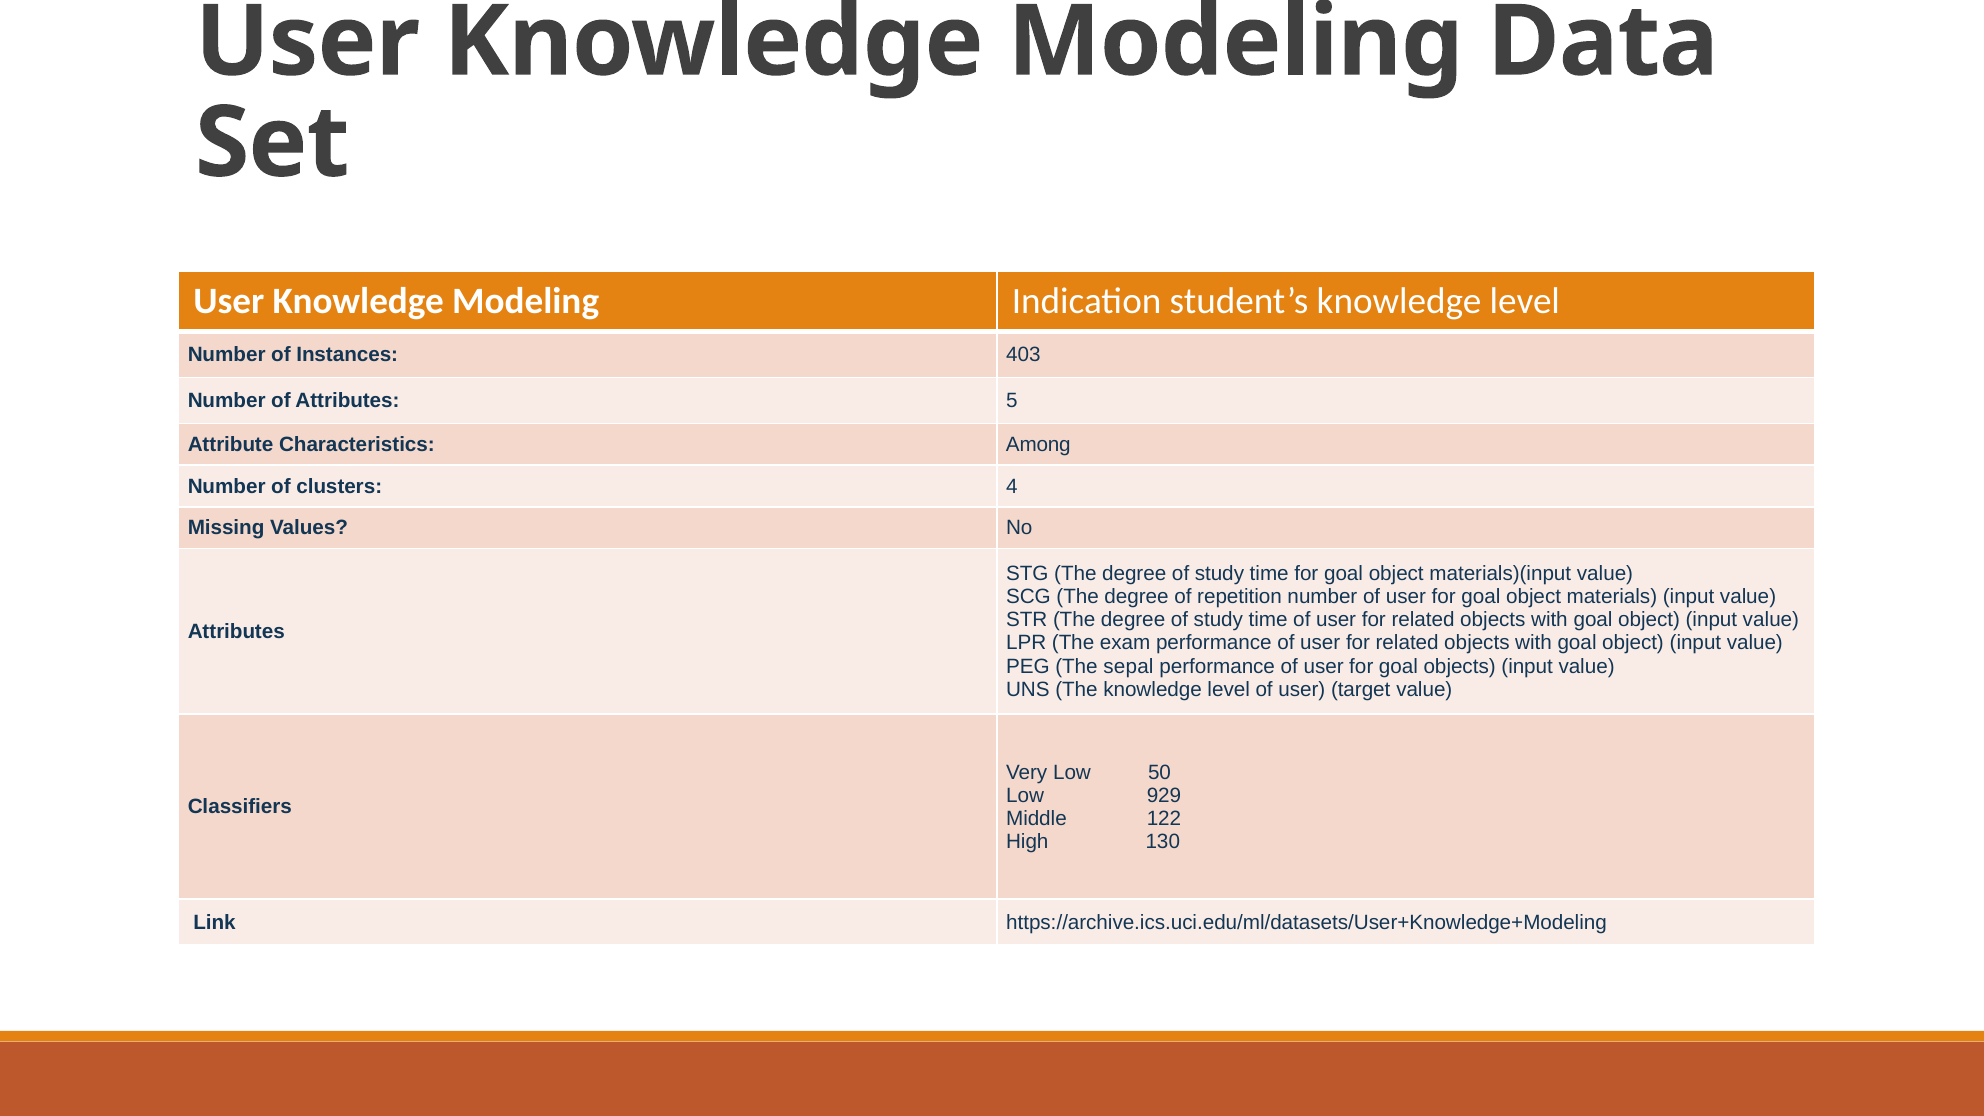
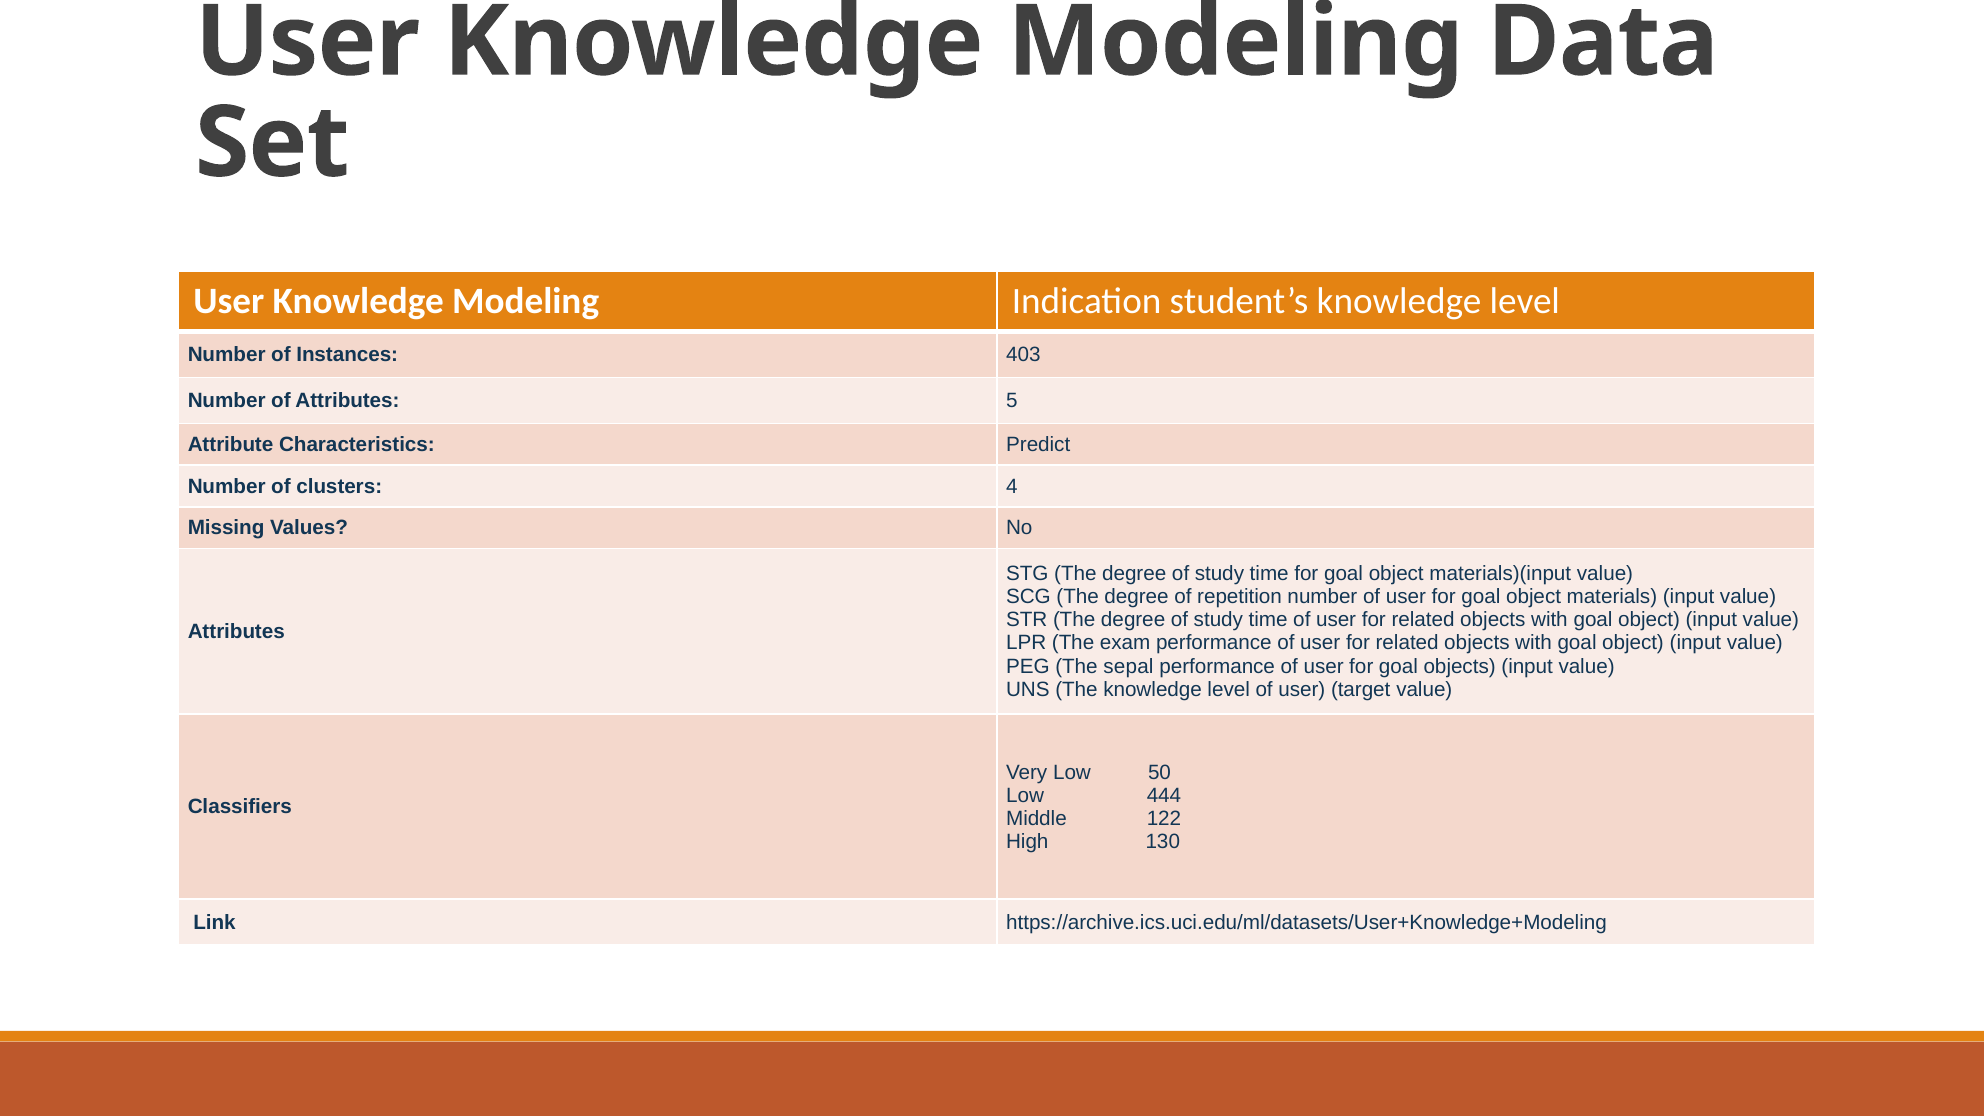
Among: Among -> Predict
929: 929 -> 444
